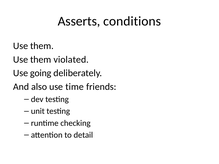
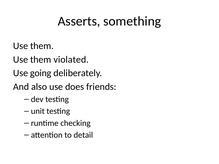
conditions: conditions -> something
time: time -> does
